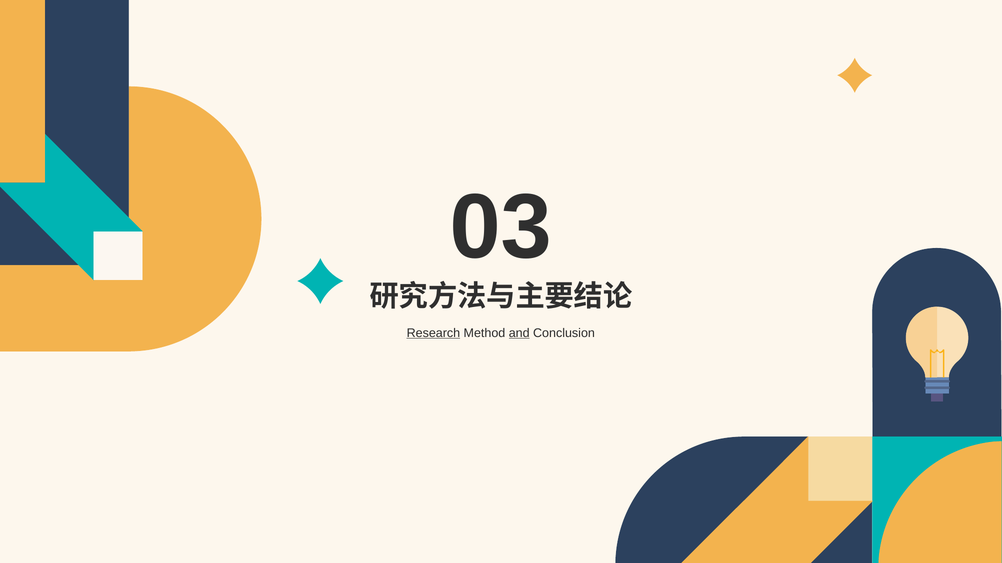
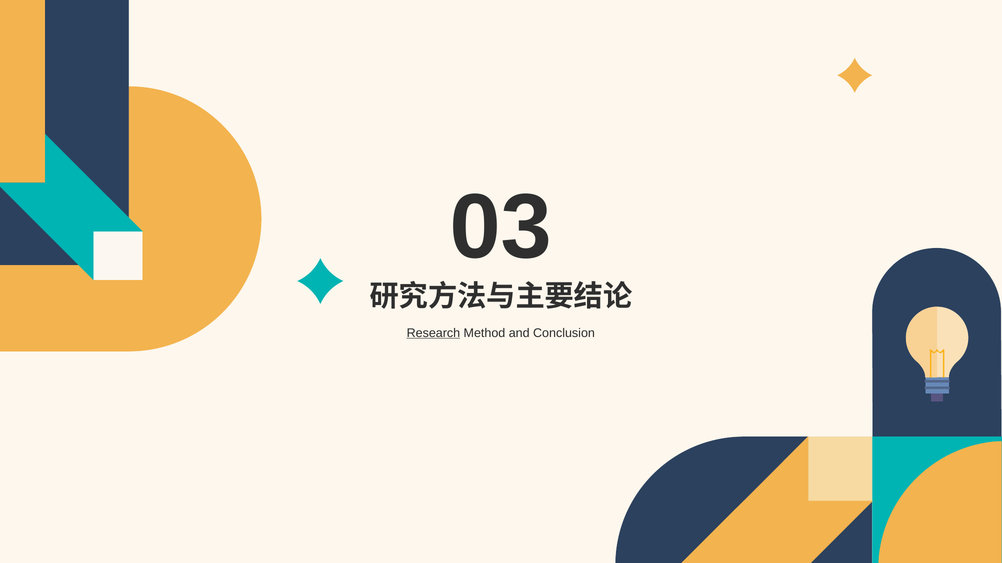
and underline: present -> none
